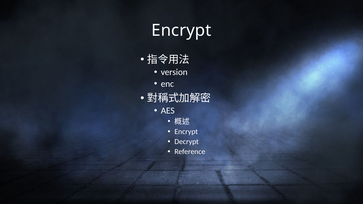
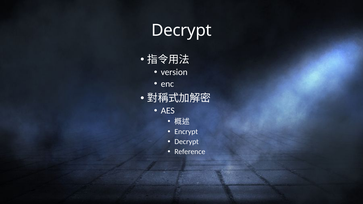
Encrypt at (181, 30): Encrypt -> Decrypt
